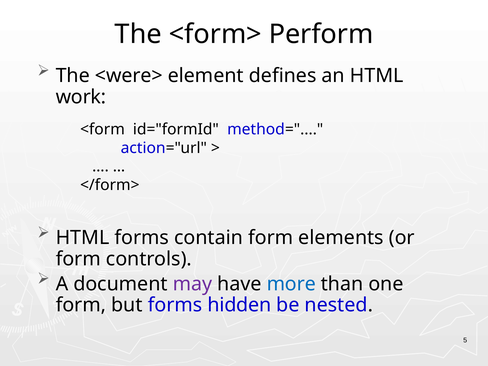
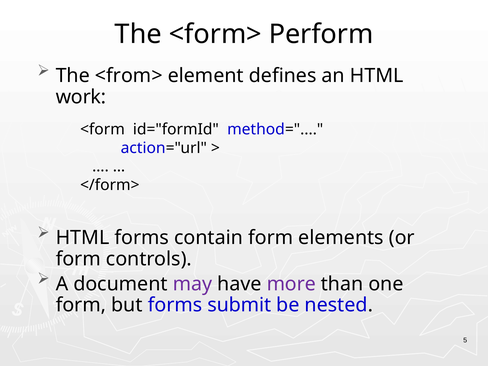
<were>: <were> -> <from>
more colour: blue -> purple
hidden: hidden -> submit
